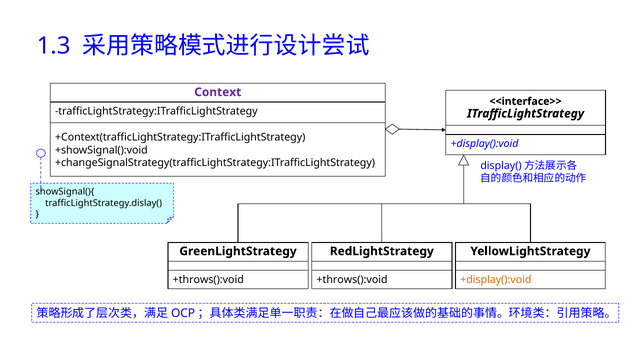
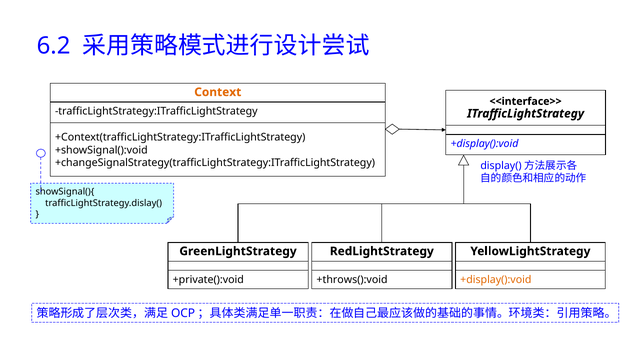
1.3: 1.3 -> 6.2
Context colour: purple -> orange
+throws():void at (208, 280): +throws():void -> +private():void
